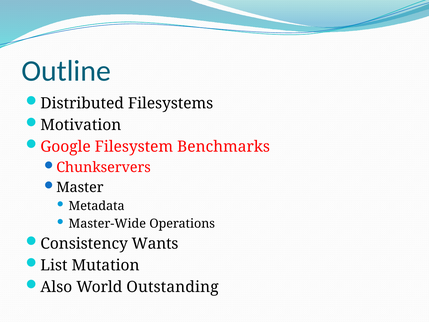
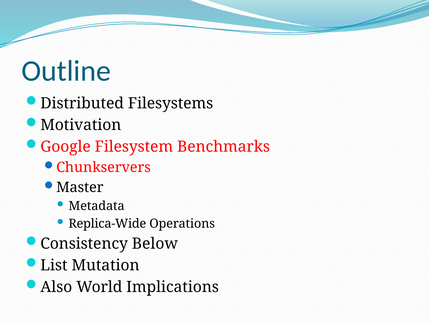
Master-Wide: Master-Wide -> Replica-Wide
Wants: Wants -> Below
Outstanding: Outstanding -> Implications
